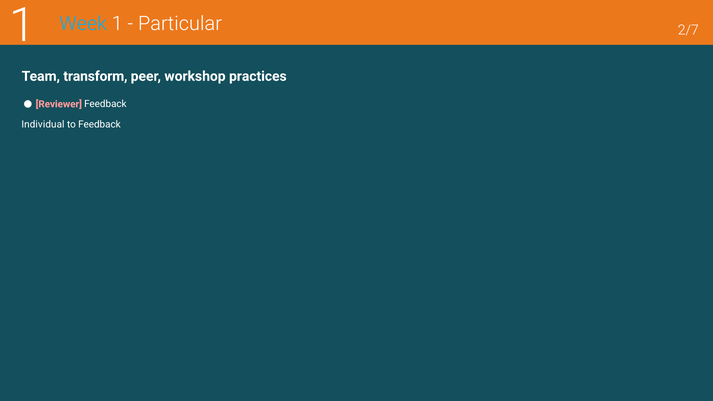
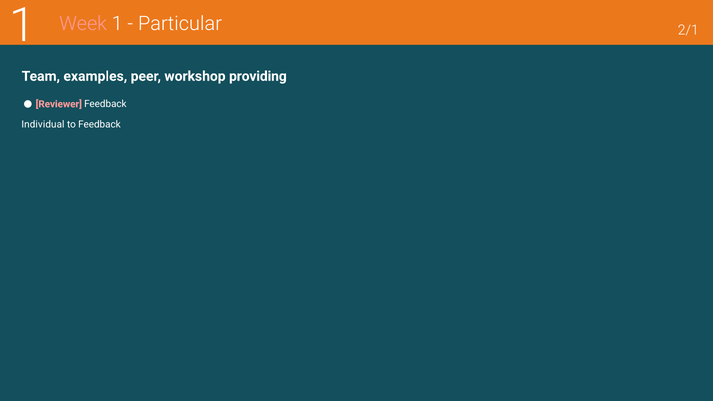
Week colour: light blue -> pink
2/7: 2/7 -> 2/1
transform: transform -> examples
practices: practices -> providing
